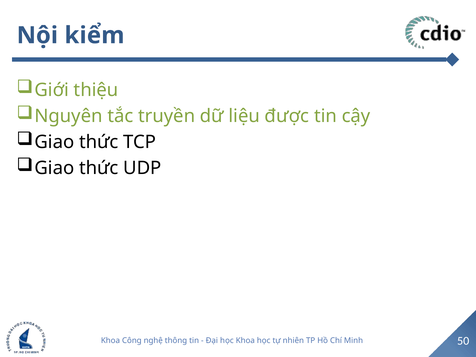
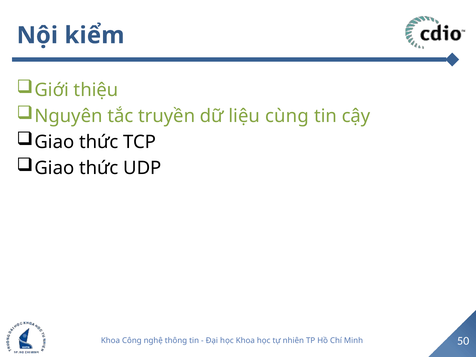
được: được -> cùng
